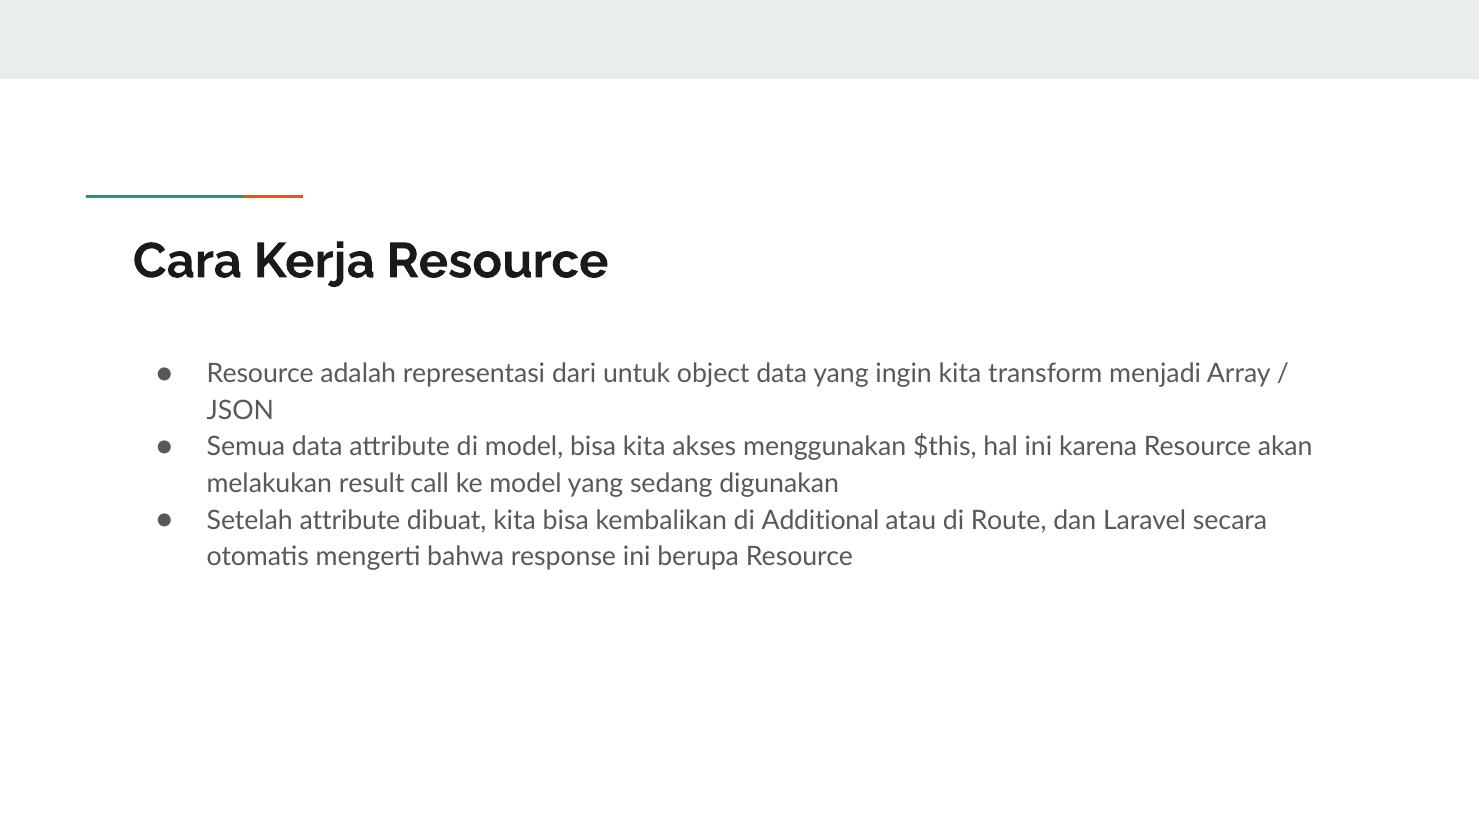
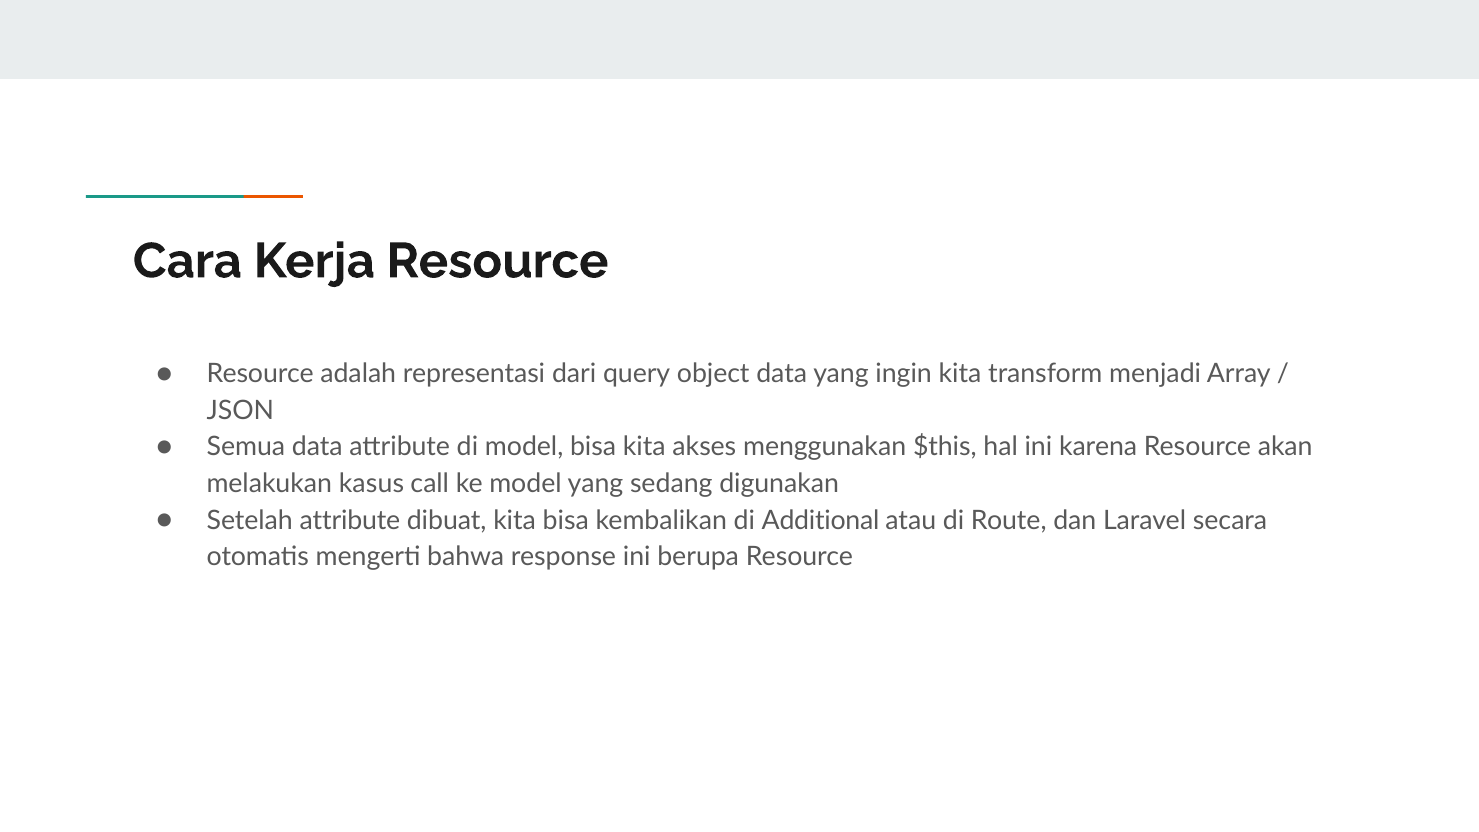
untuk: untuk -> query
result: result -> kasus
